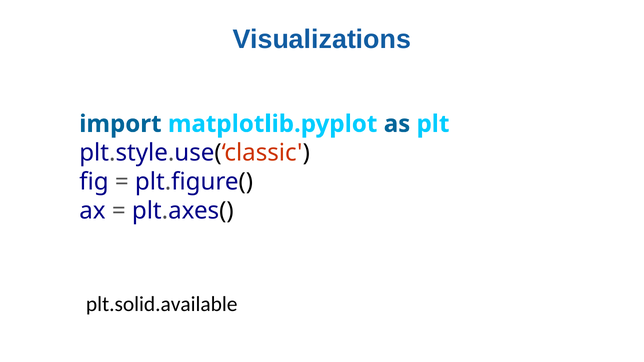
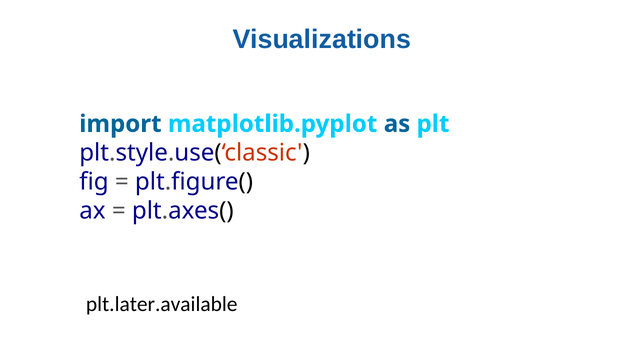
plt.solid.available: plt.solid.available -> plt.later.available
